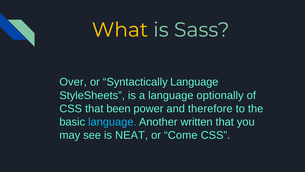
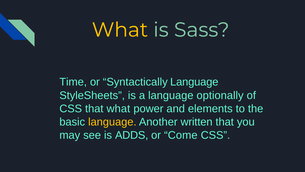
Over: Over -> Time
that been: been -> what
therefore: therefore -> elements
language at (112, 122) colour: light blue -> yellow
NEAT: NEAT -> ADDS
